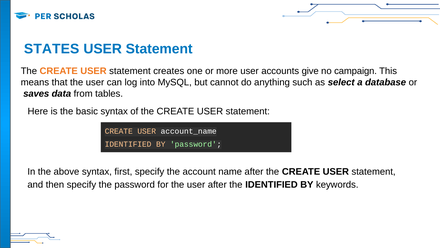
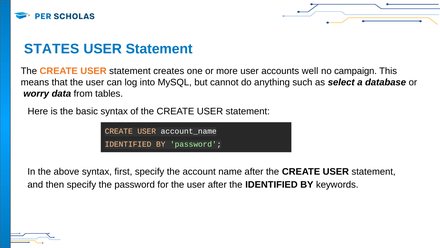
give: give -> well
saves: saves -> worry
